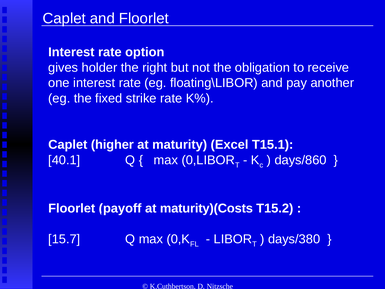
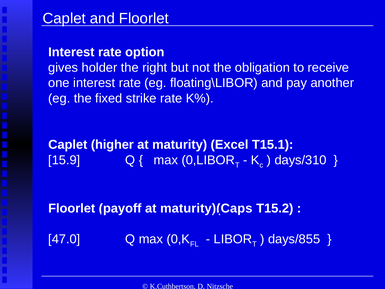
40.1: 40.1 -> 15.9
days/860: days/860 -> days/310
maturity)(Costs: maturity)(Costs -> maturity)(Caps
15.7: 15.7 -> 47.0
days/380: days/380 -> days/855
